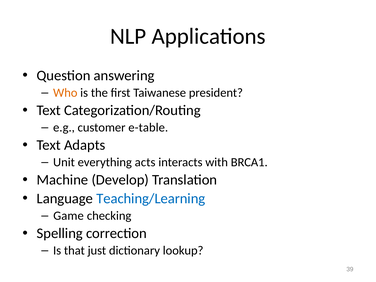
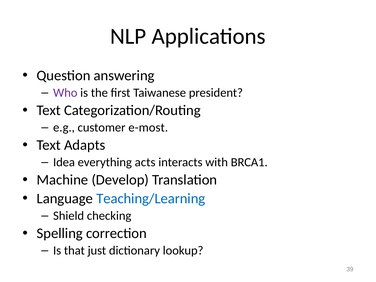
Who colour: orange -> purple
e-table: e-table -> e-most
Unit: Unit -> Idea
Game: Game -> Shield
